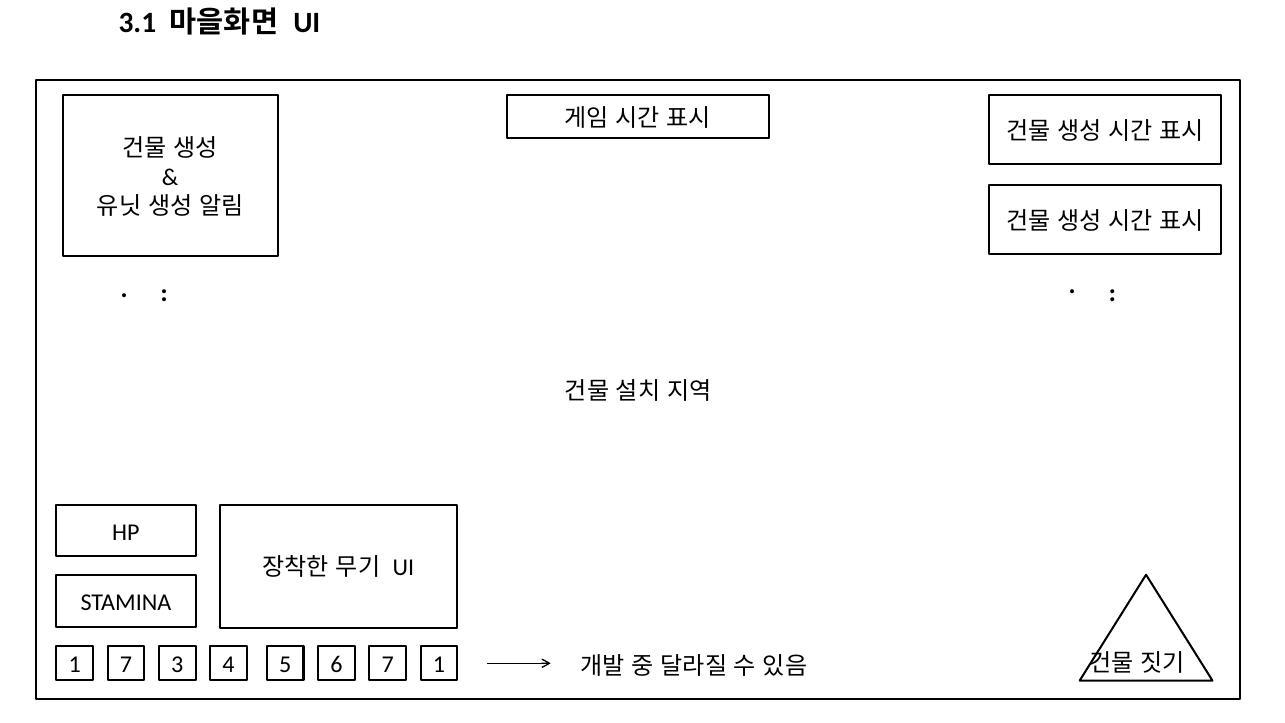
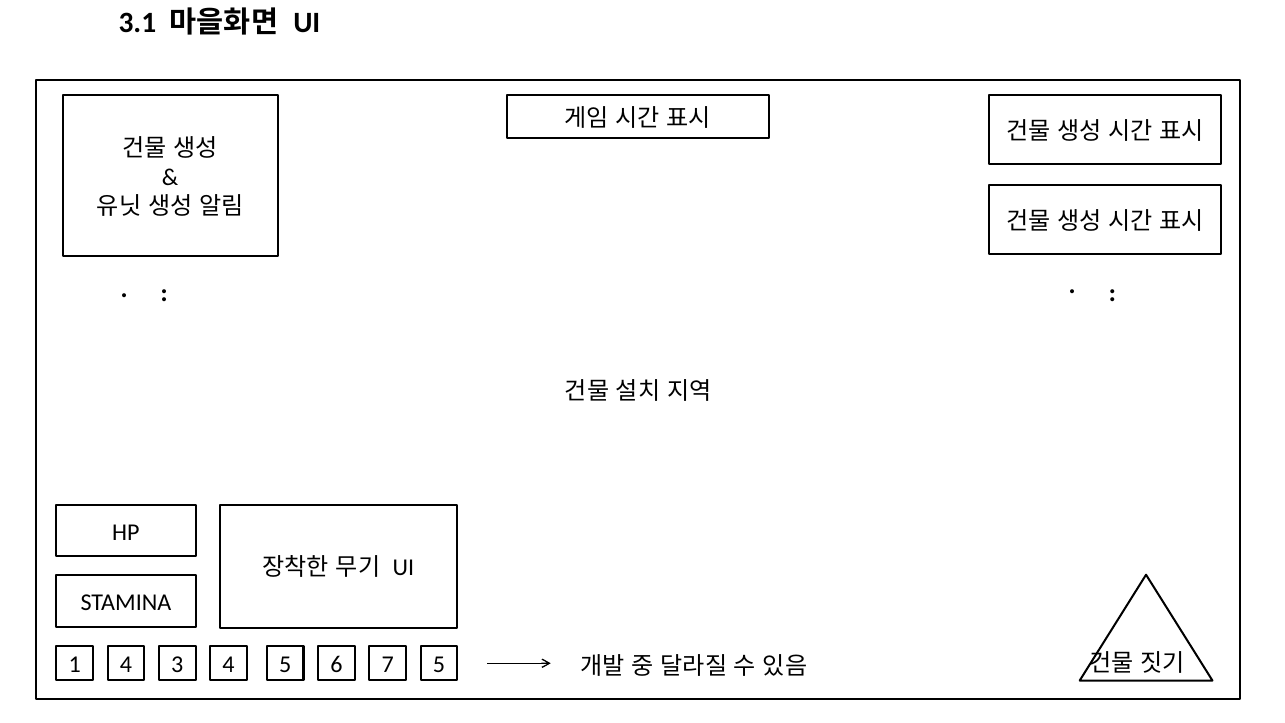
1 7: 7 -> 4
7 1: 1 -> 5
